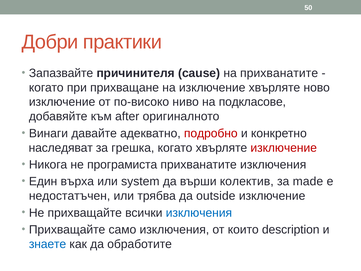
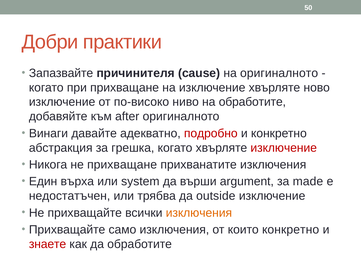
на прихванатите: прихванатите -> оригиналното
на подкласове: подкласове -> обработите
наследяват: наследяват -> абстракция
не програмиста: програмиста -> прихващане
колектив: колектив -> argument
изключения at (199, 213) colour: blue -> orange
които description: description -> конкретно
знаете colour: blue -> red
